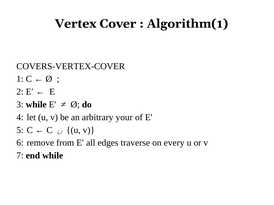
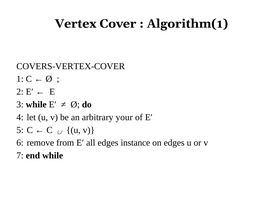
traverse: traverse -> instance
on every: every -> edges
